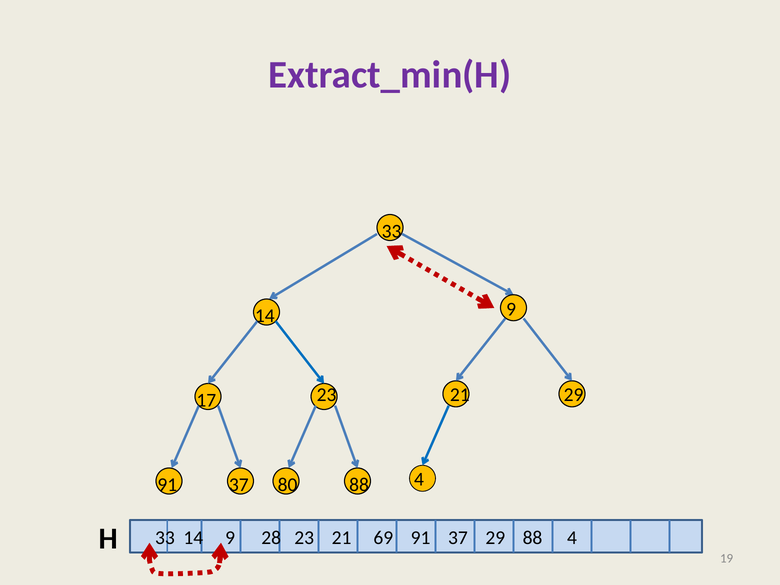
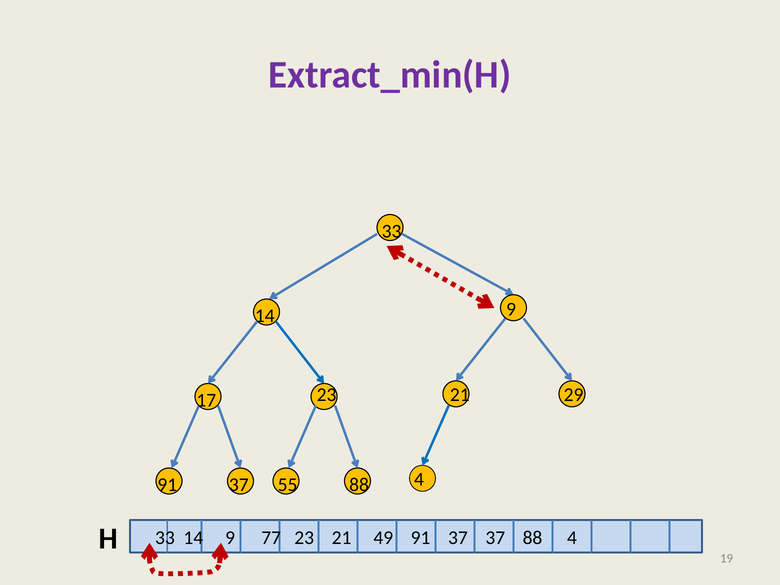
80: 80 -> 55
28: 28 -> 77
69: 69 -> 49
37 29: 29 -> 37
